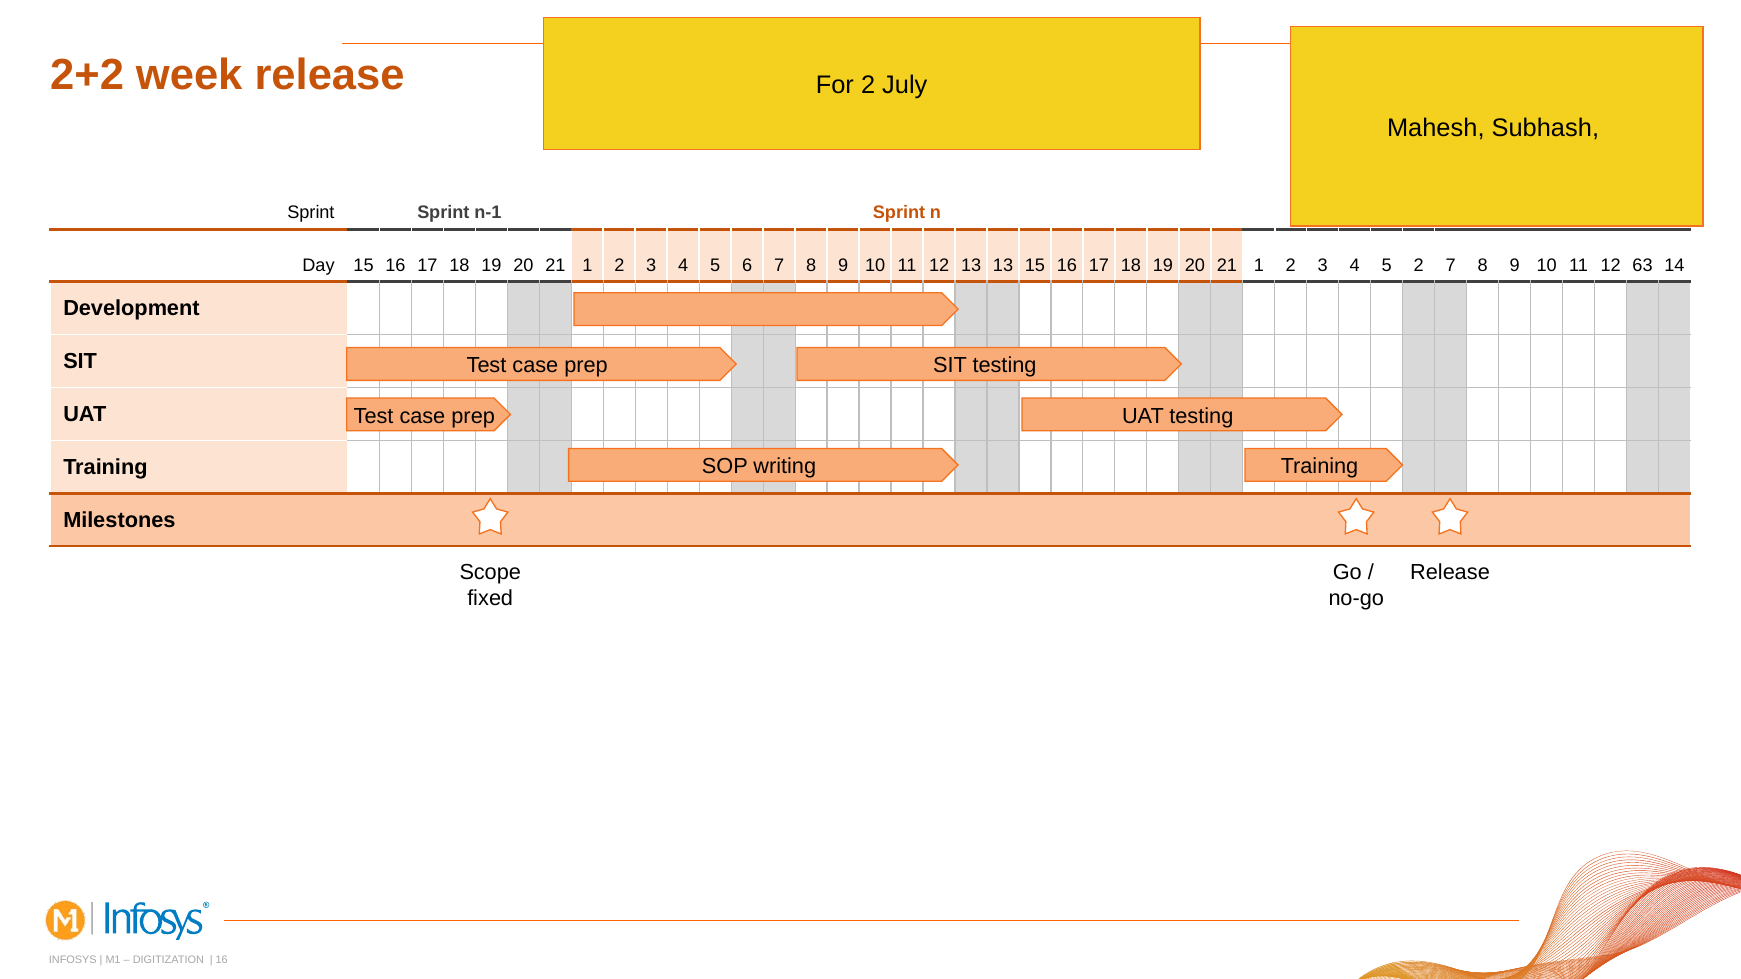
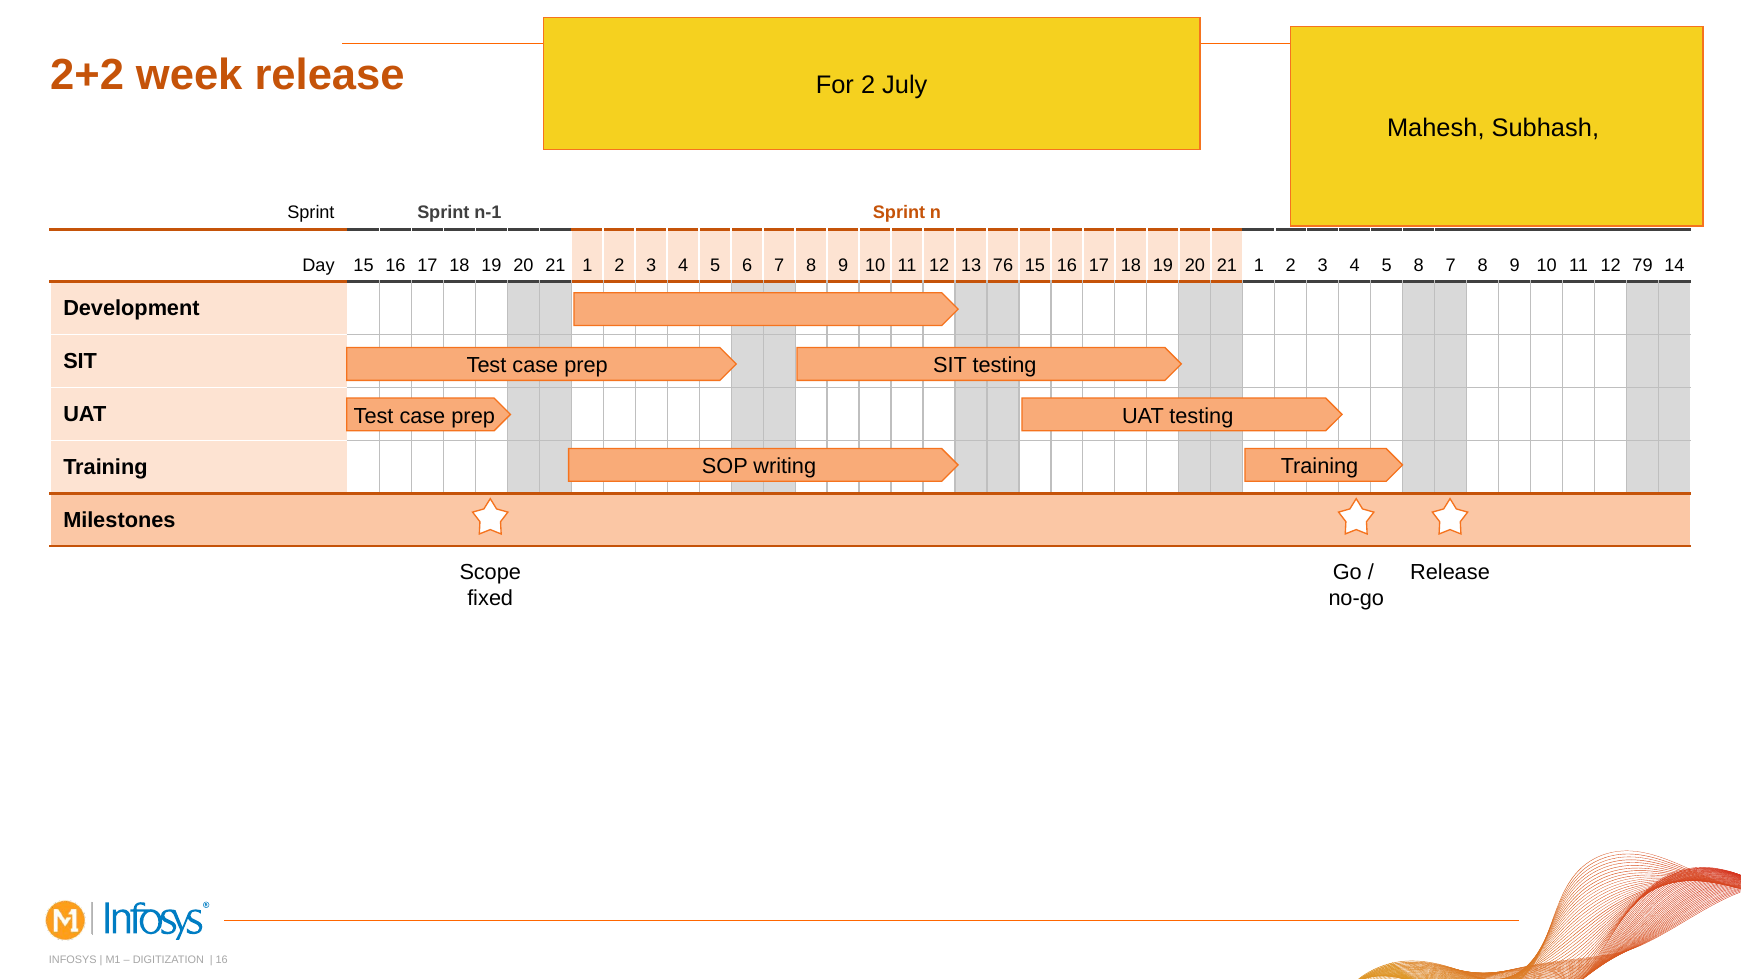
13 13: 13 -> 76
5 2: 2 -> 8
63: 63 -> 79
